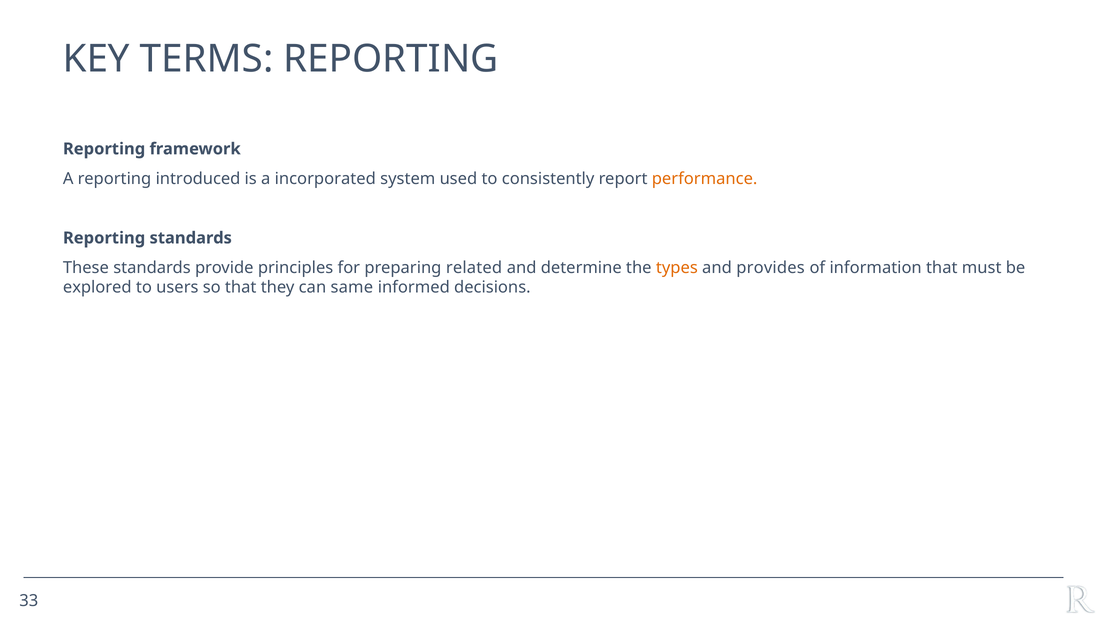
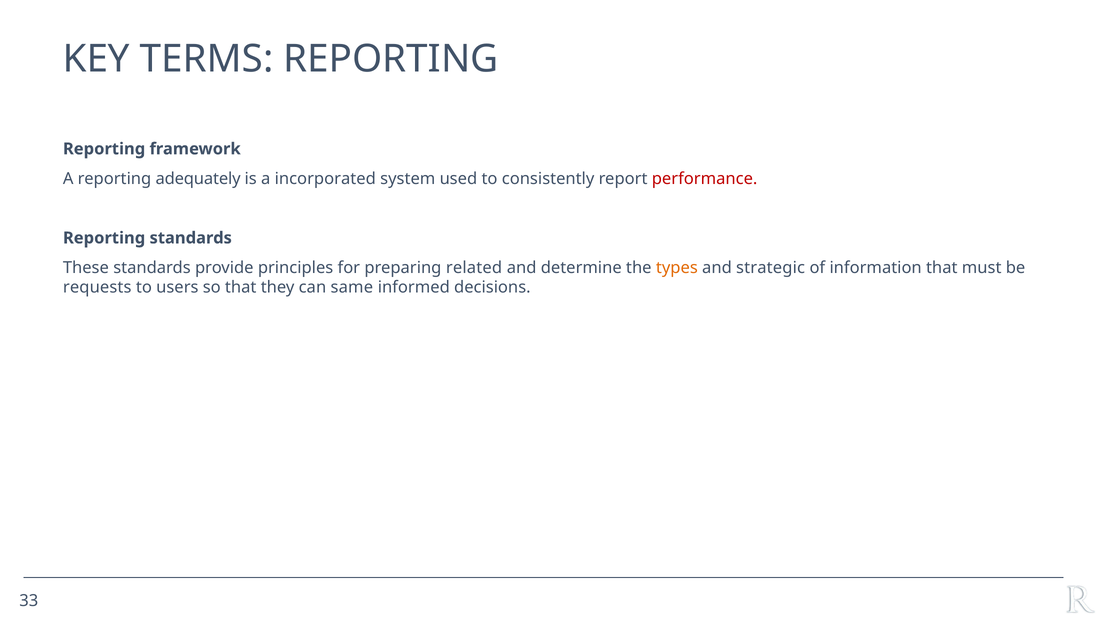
introduced: introduced -> adequately
performance colour: orange -> red
provides: provides -> strategic
explored: explored -> requests
